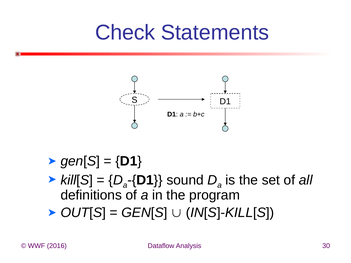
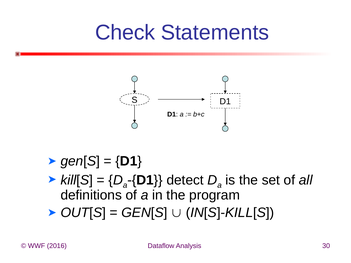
sound: sound -> detect
